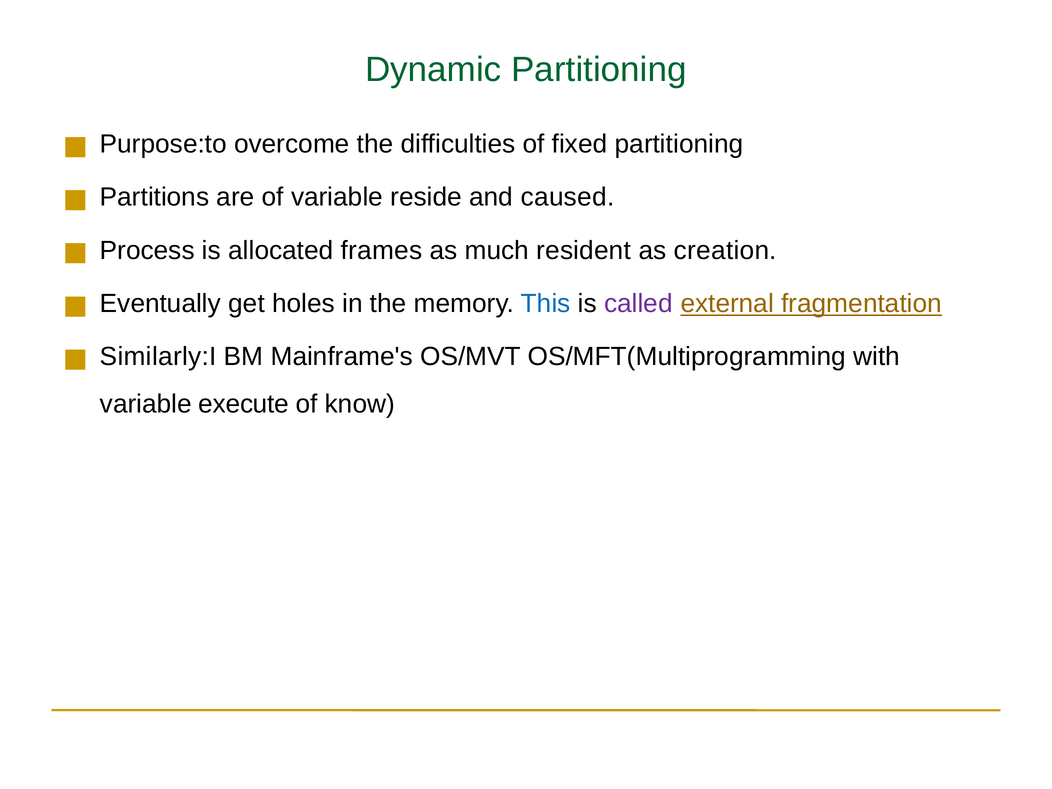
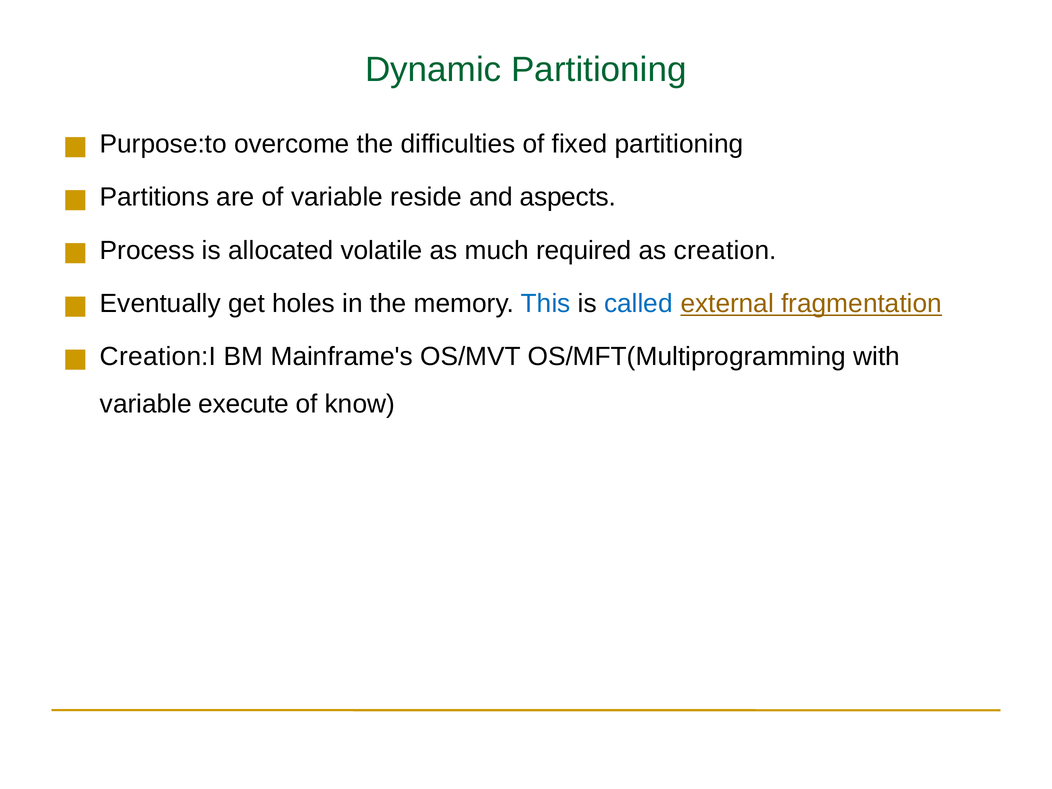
caused: caused -> aspects
frames: frames -> volatile
resident: resident -> required
called colour: purple -> blue
Similarly:I: Similarly:I -> Creation:I
